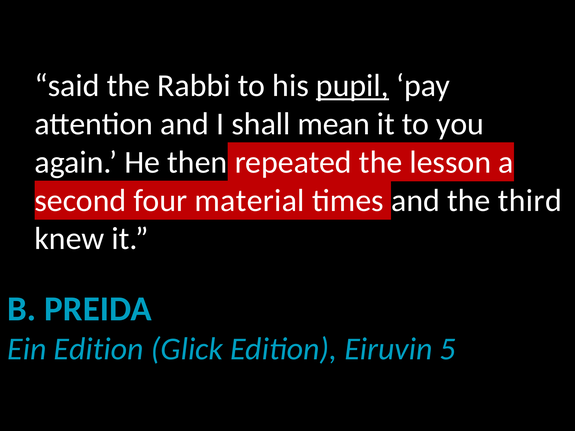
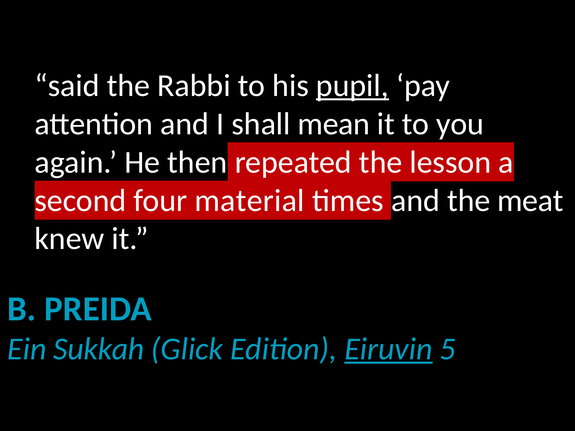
third: third -> meat
Ein Edition: Edition -> Sukkah
Eiruvin underline: none -> present
